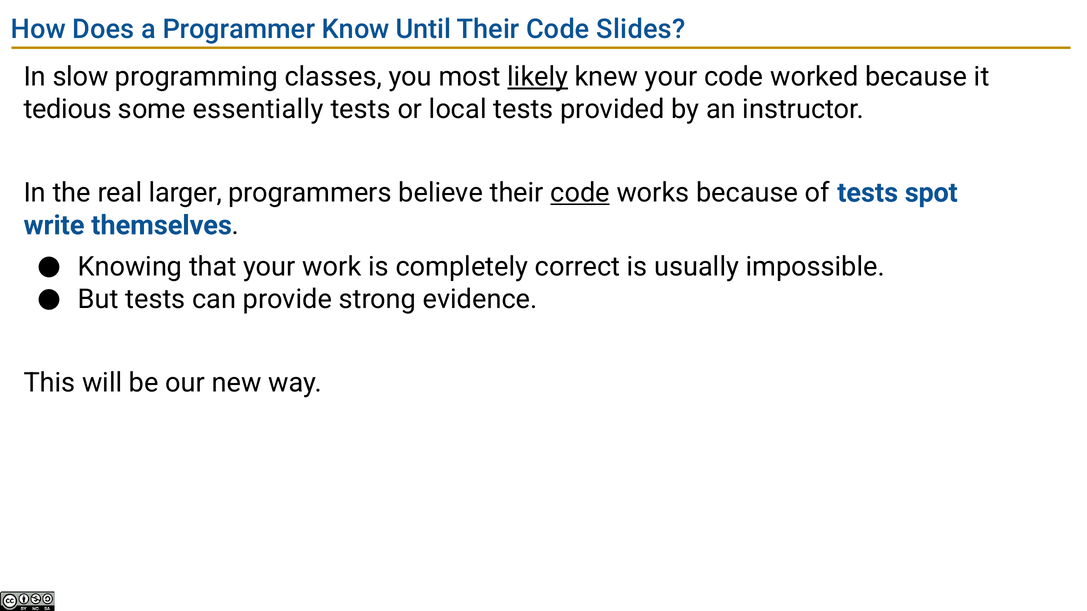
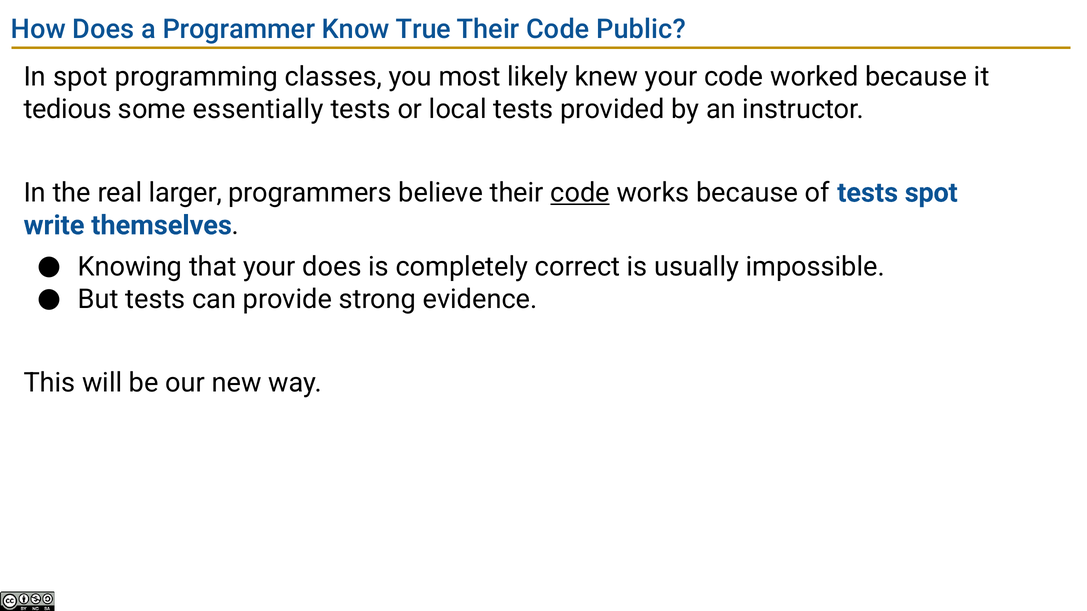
Until: Until -> True
Slides: Slides -> Public
In slow: slow -> spot
likely underline: present -> none
your work: work -> does
